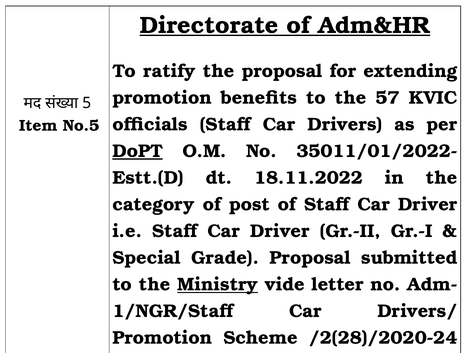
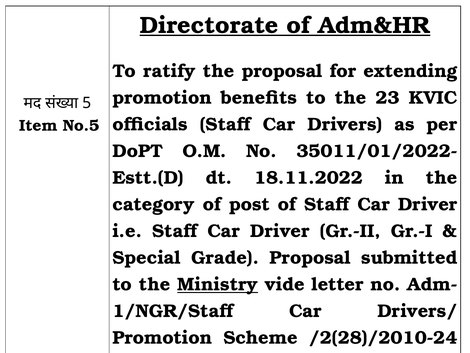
57: 57 -> 23
DoPT underline: present -> none
/2(28)/2020-24: /2(28)/2020-24 -> /2(28)/2010-24
